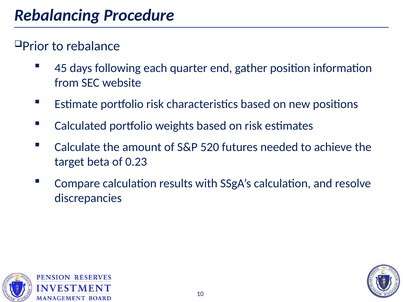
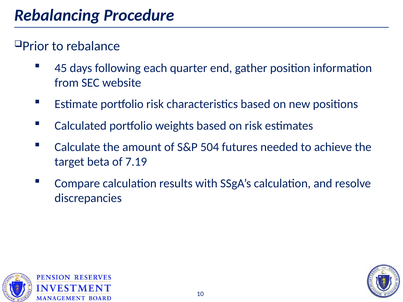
520: 520 -> 504
0.23: 0.23 -> 7.19
